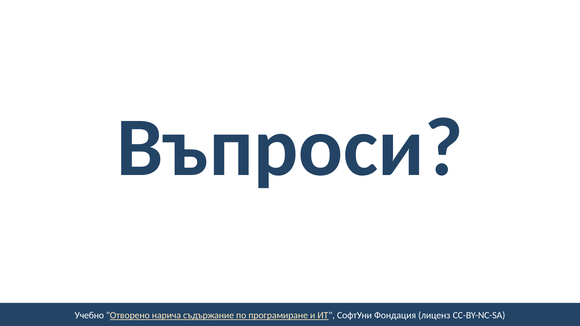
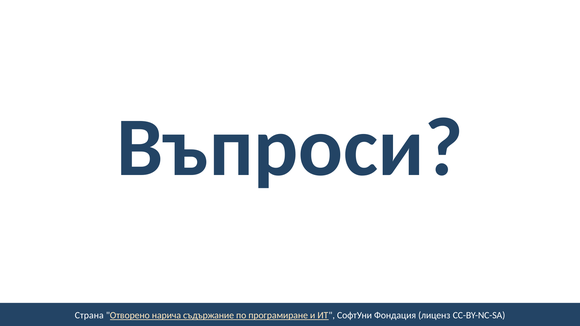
Учебно: Учебно -> Страна
